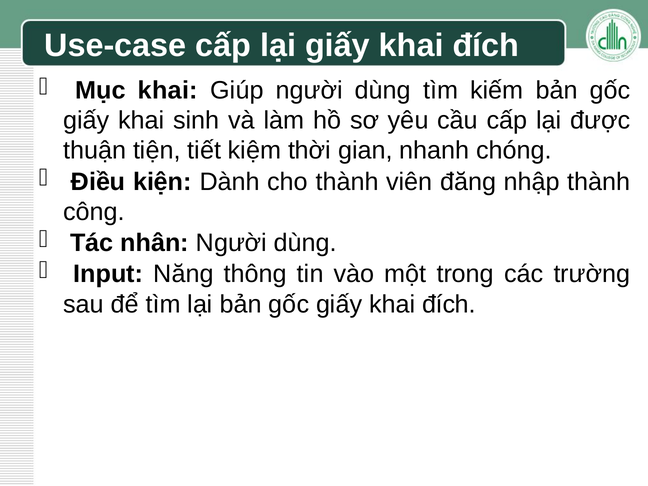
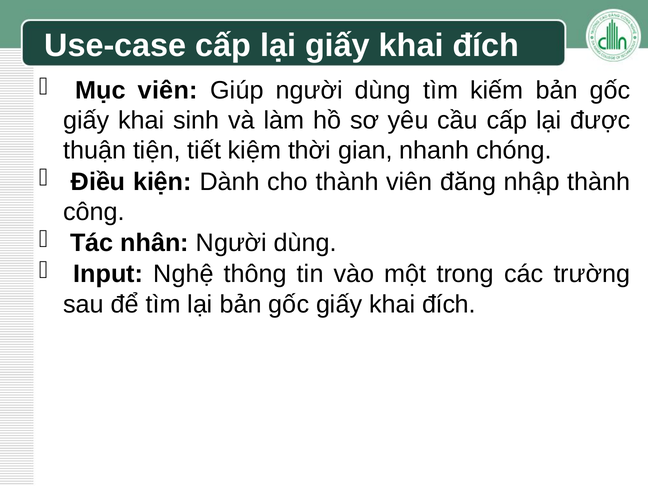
Mục khai: khai -> viên
Năng: Năng -> Nghệ
